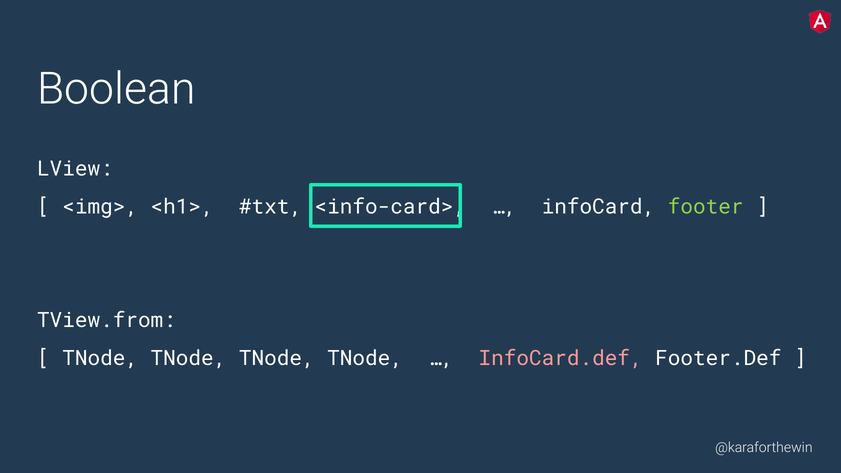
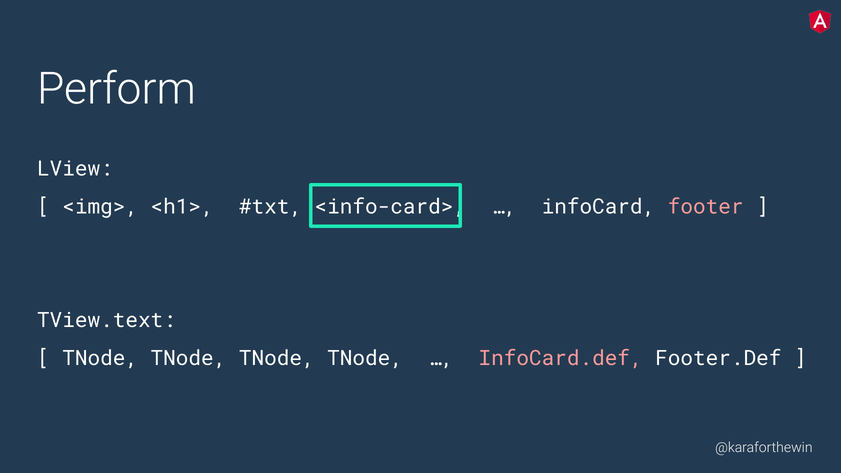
Boolean: Boolean -> Perform
footer colour: light green -> pink
TView.from: TView.from -> TView.text
